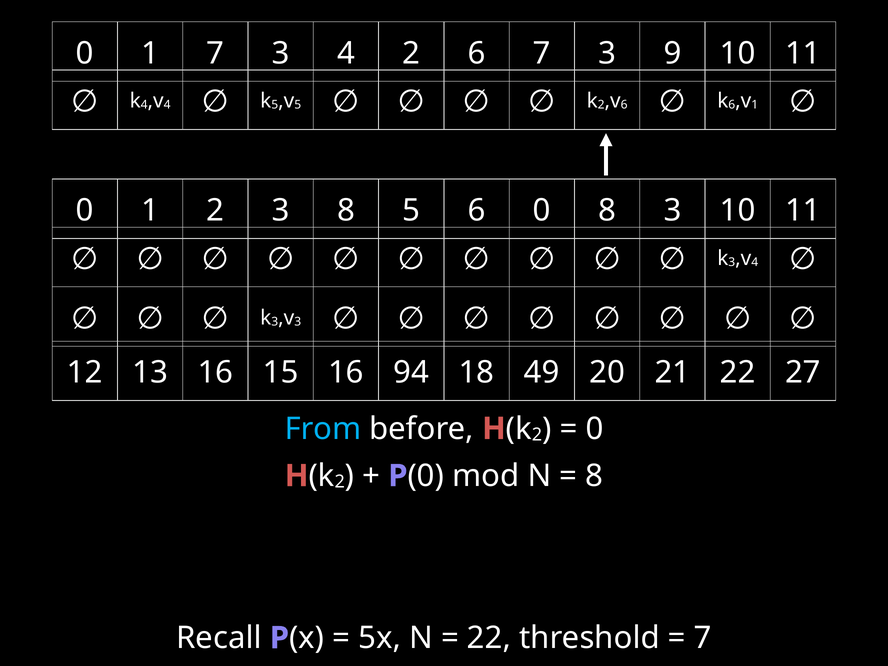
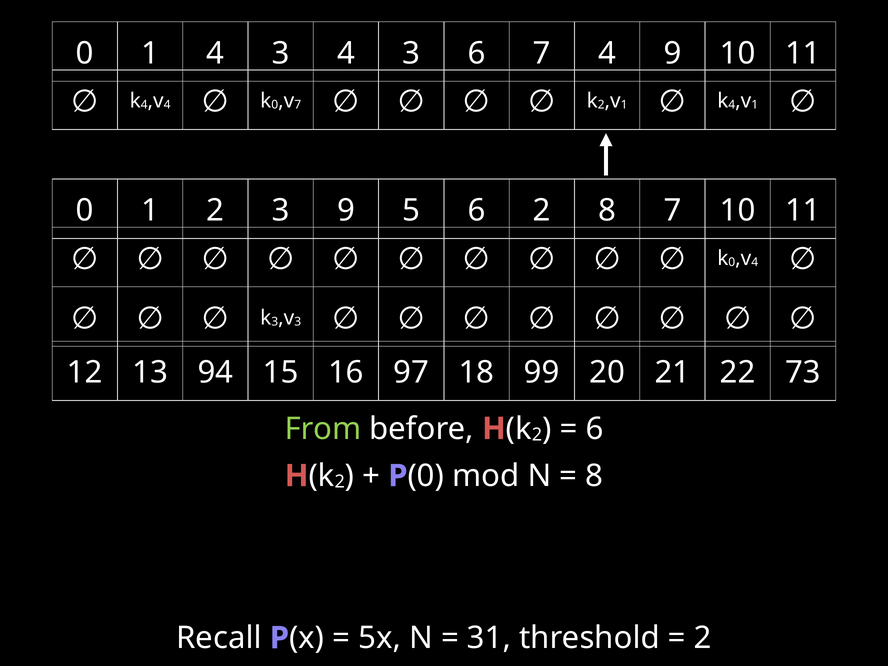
1 7: 7 -> 4
3 4 2: 2 -> 3
6 7 3: 3 -> 4
5 at (275, 105): 5 -> 0
5 at (298, 105): 5 -> 7
6 at (624, 105): 6 -> 1
6 at (732, 105): 6 -> 4
3 8: 8 -> 9
6 0: 0 -> 2
8 3: 3 -> 7
3 at (732, 262): 3 -> 0
13 16: 16 -> 94
94: 94 -> 97
49: 49 -> 99
27: 27 -> 73
From colour: light blue -> light green
0 at (594, 429): 0 -> 6
22 at (489, 638): 22 -> 31
7 at (703, 638): 7 -> 2
